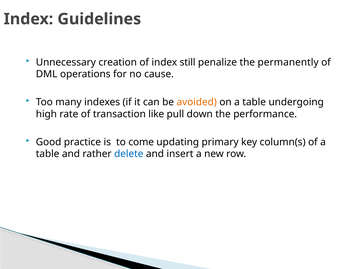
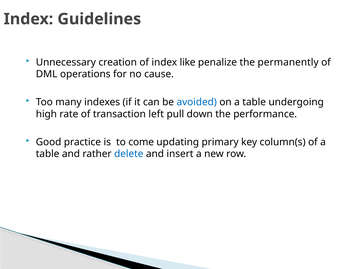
still: still -> like
avoided colour: orange -> blue
like: like -> left
